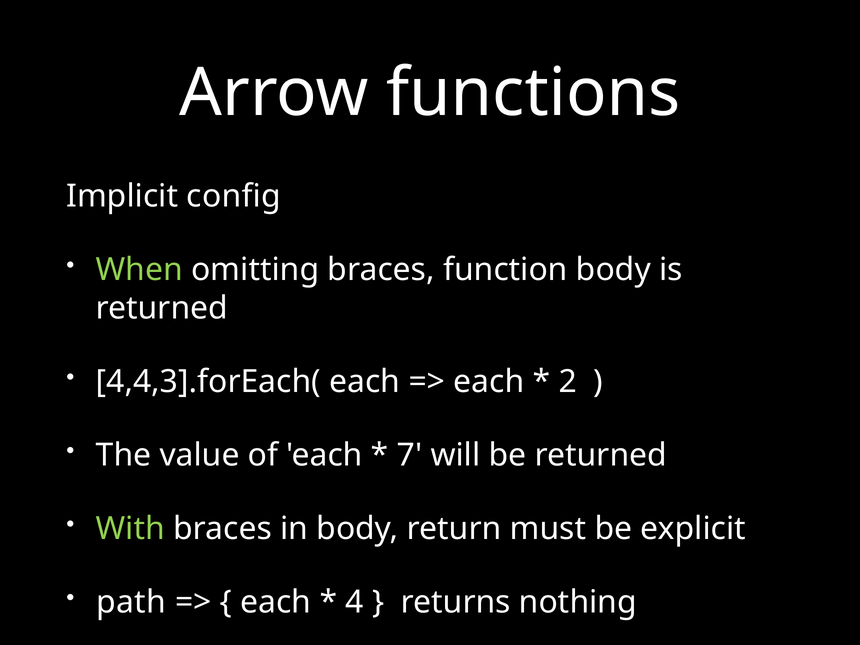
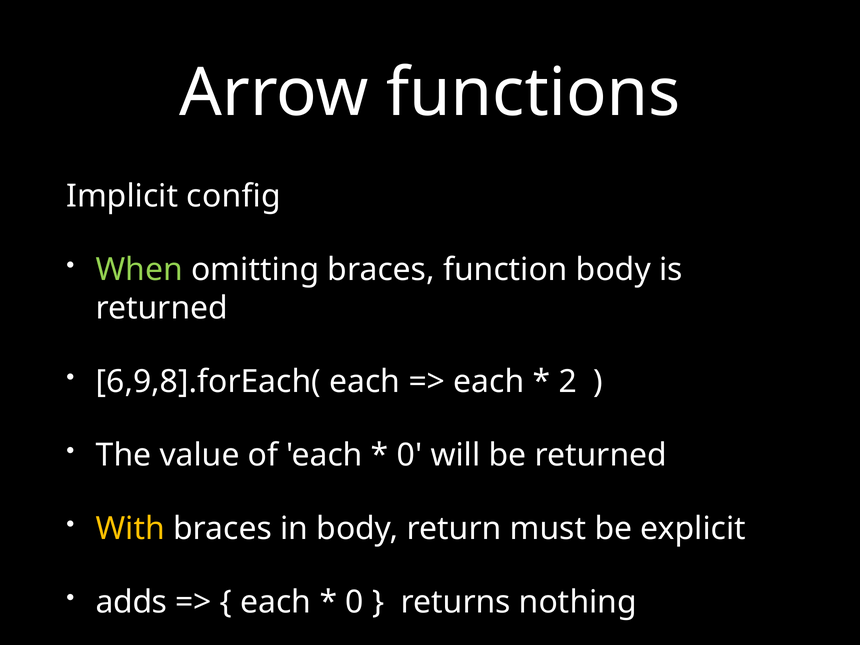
4,4,3].forEach(: 4,4,3].forEach( -> 6,9,8].forEach(
7 at (410, 455): 7 -> 0
With colour: light green -> yellow
path: path -> adds
4 at (355, 602): 4 -> 0
